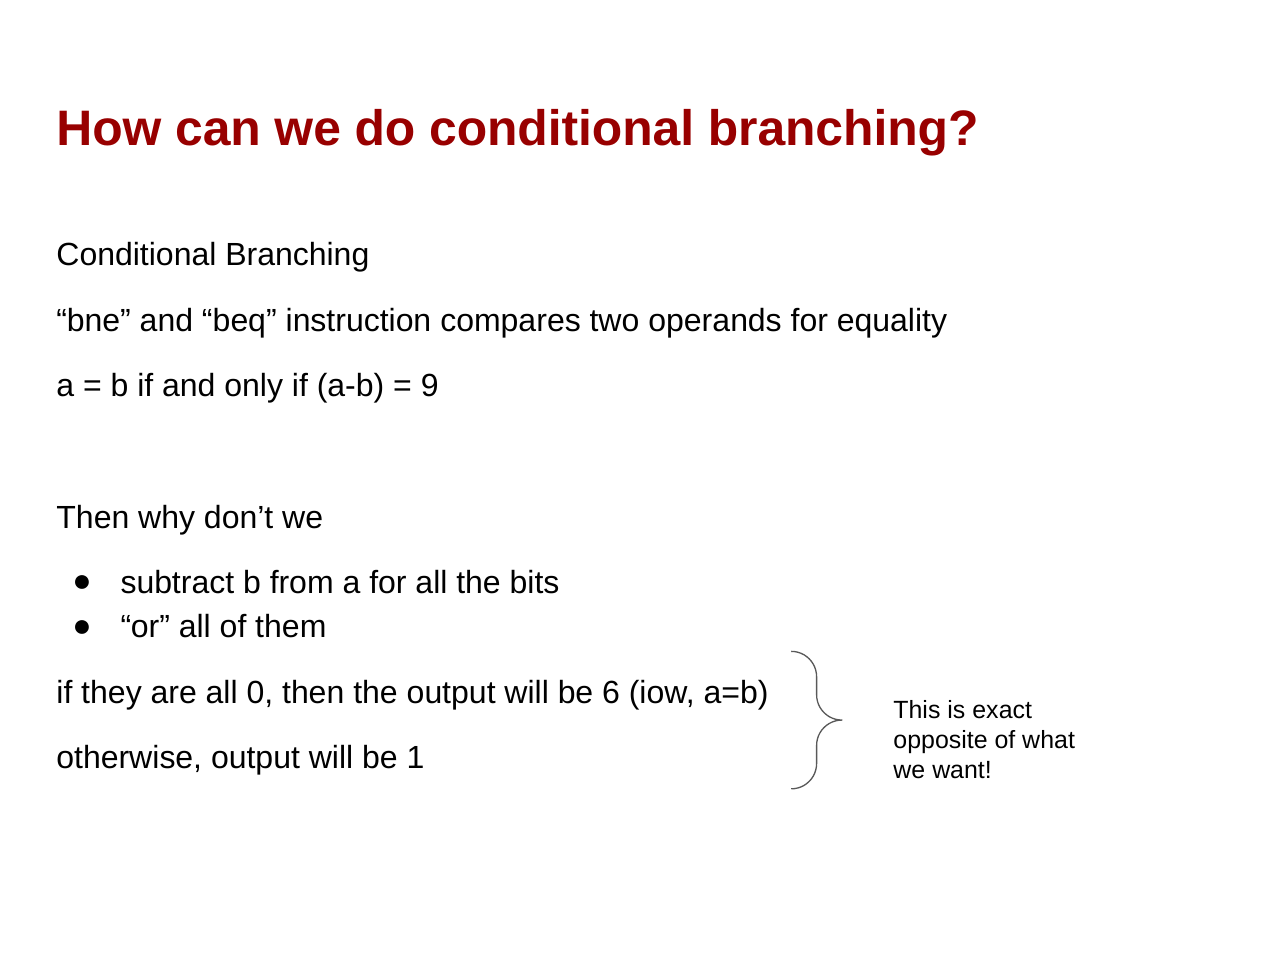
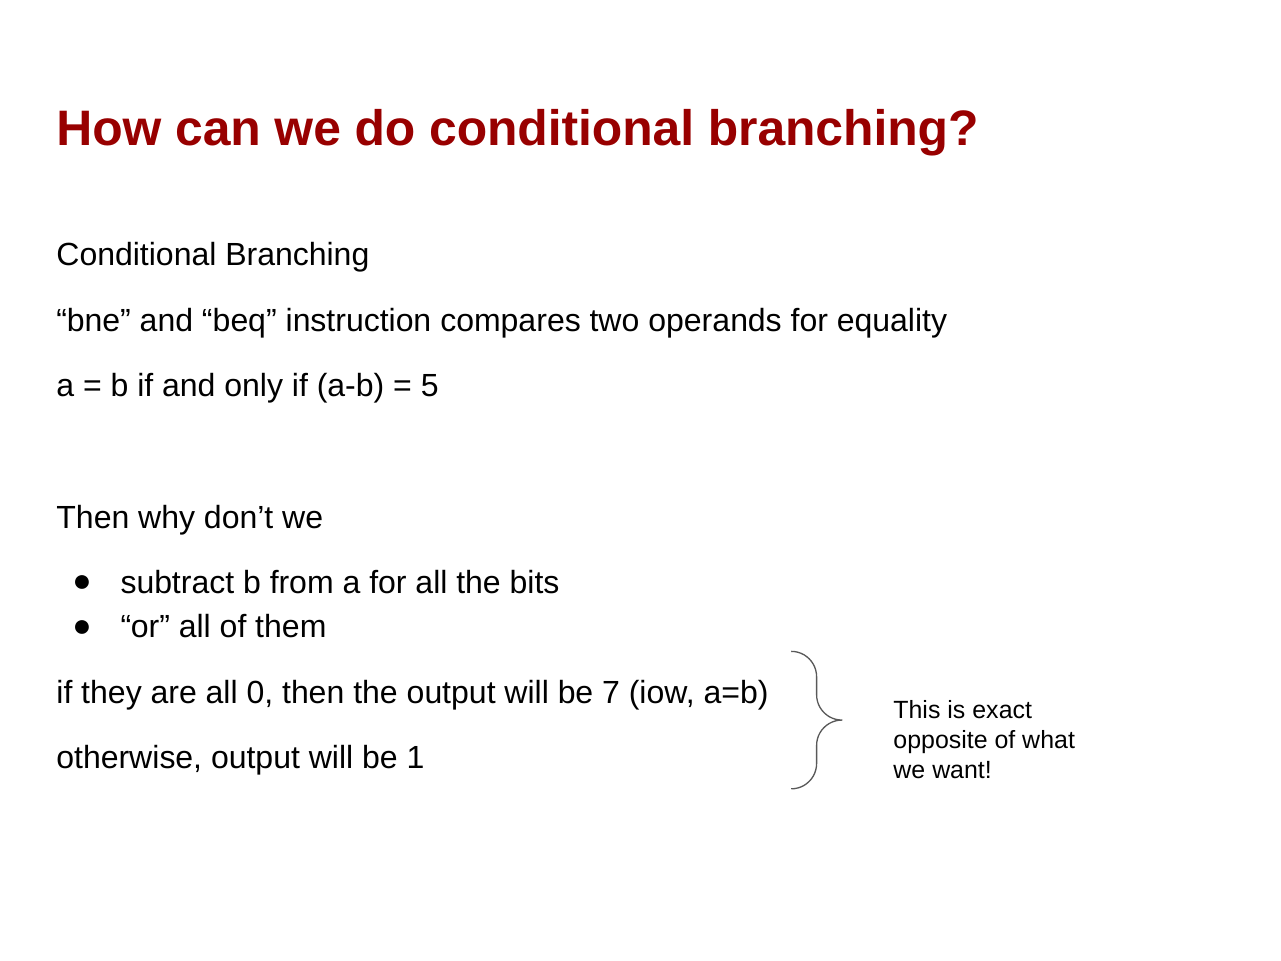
9: 9 -> 5
6: 6 -> 7
